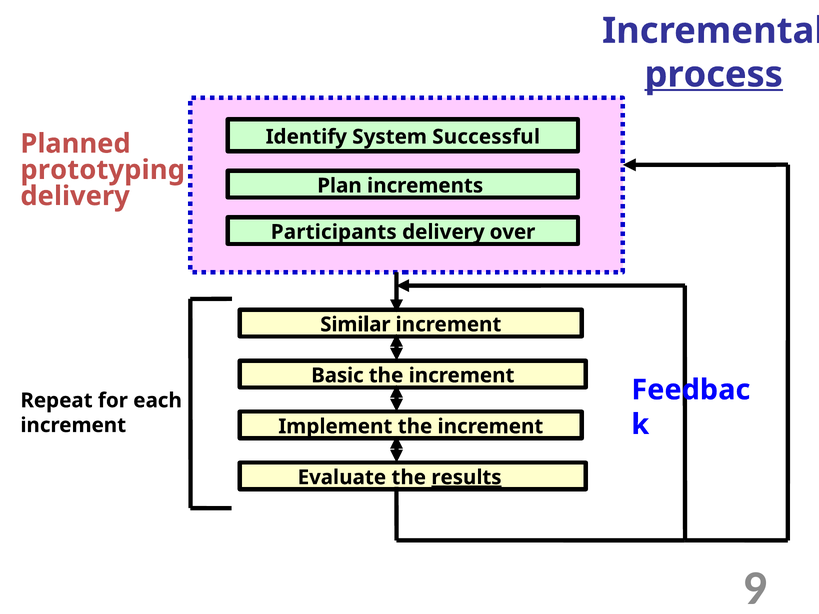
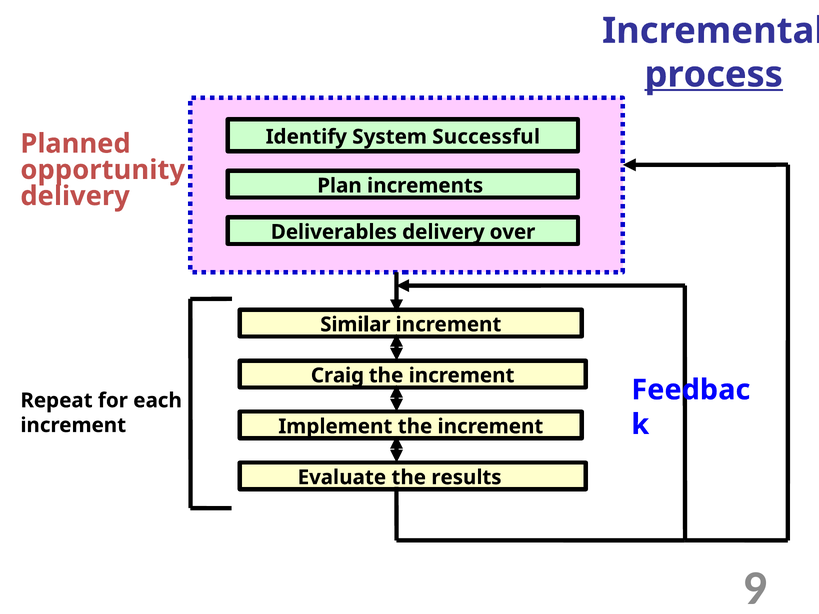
prototyping: prototyping -> opportunity
Participants: Participants -> Deliverables
Basic: Basic -> Craig
results underline: present -> none
